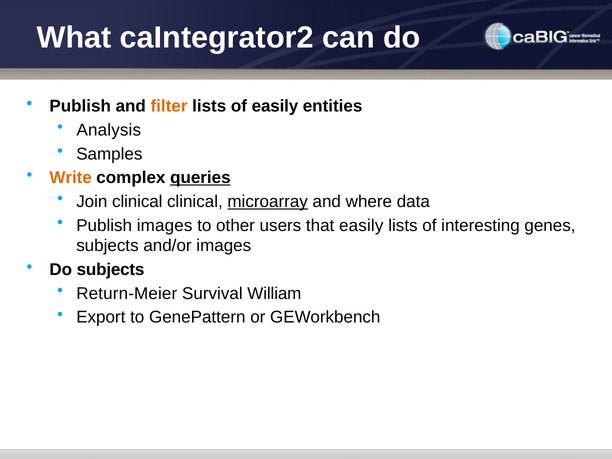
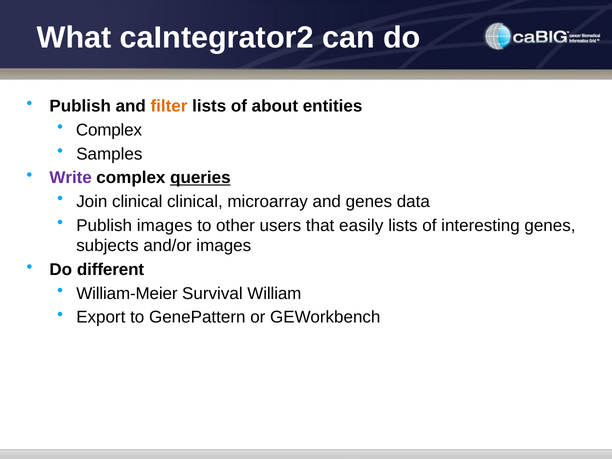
of easily: easily -> about
Analysis at (109, 130): Analysis -> Complex
Write colour: orange -> purple
microarray underline: present -> none
and where: where -> genes
Do subjects: subjects -> different
Return-Meier: Return-Meier -> William-Meier
